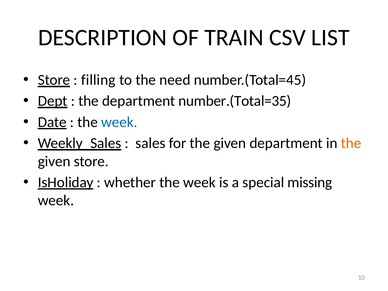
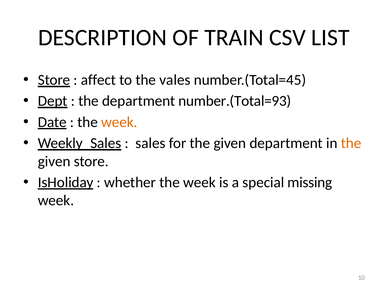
filling: filling -> affect
need: need -> vales
number.(Total=35: number.(Total=35 -> number.(Total=93
week at (119, 122) colour: blue -> orange
